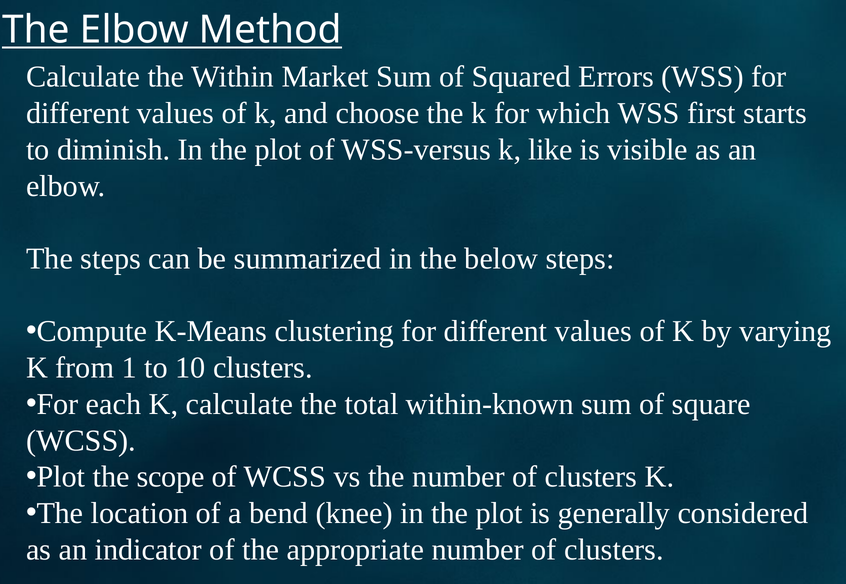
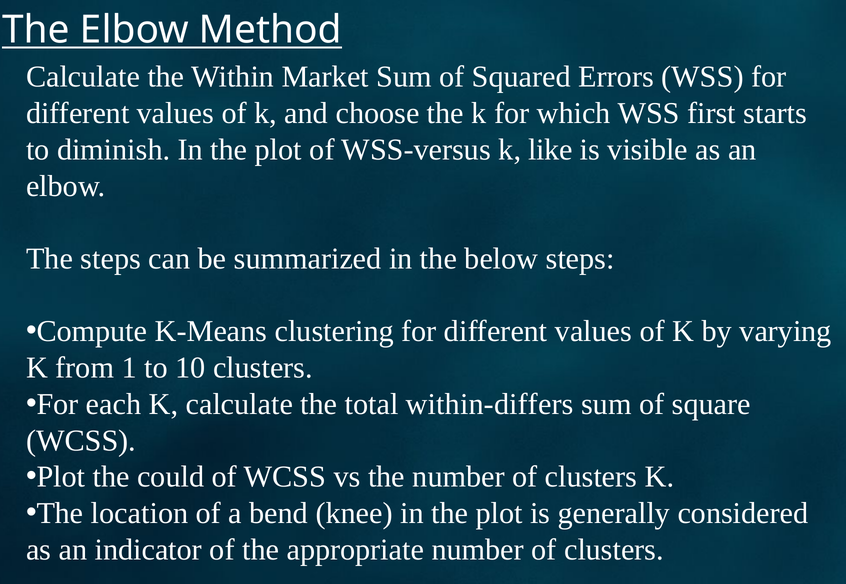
within-known: within-known -> within-differs
scope: scope -> could
